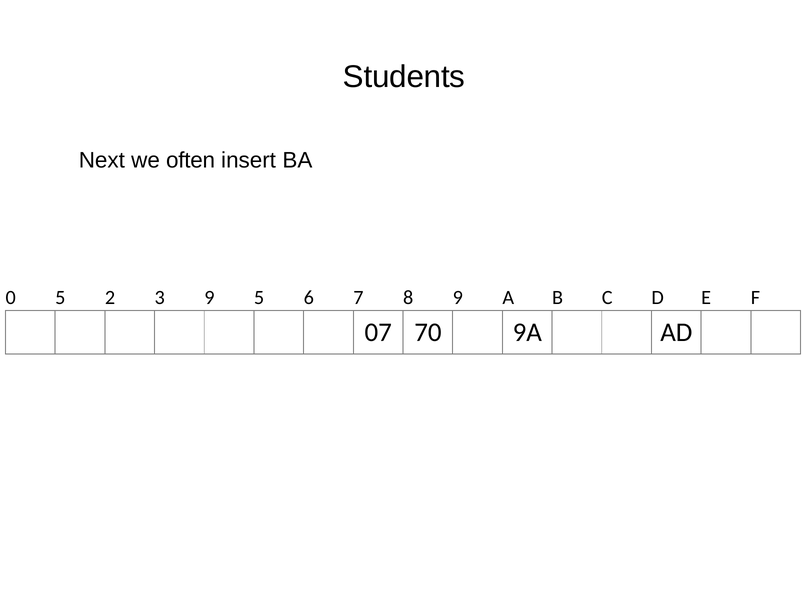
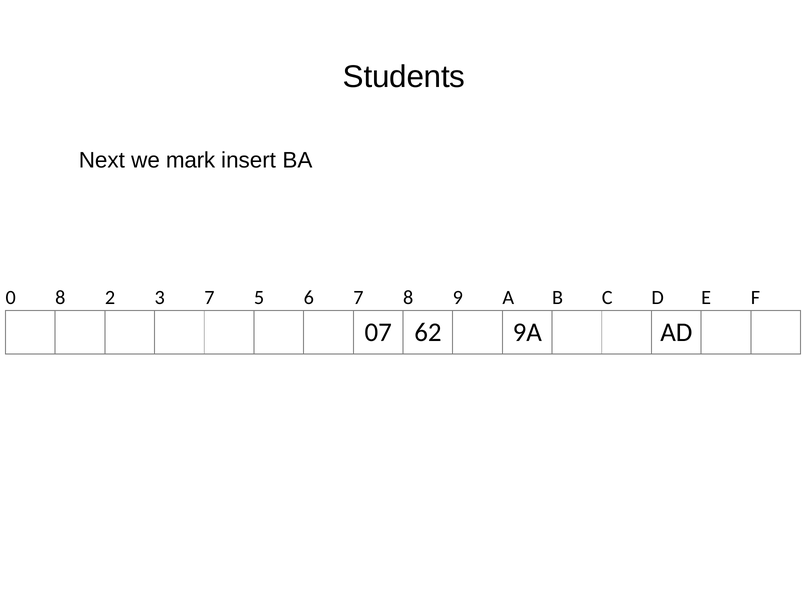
often: often -> mark
0 5: 5 -> 8
3 9: 9 -> 7
70: 70 -> 62
